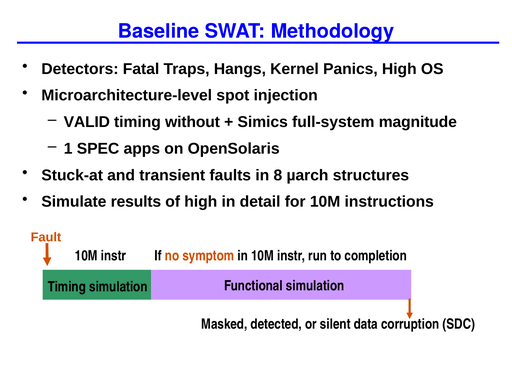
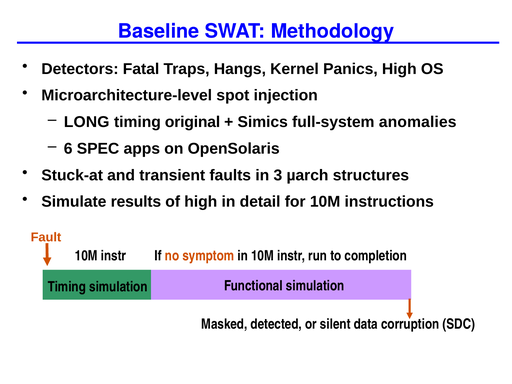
VALID: VALID -> LONG
without: without -> original
magnitude: magnitude -> anomalies
1: 1 -> 6
8: 8 -> 3
